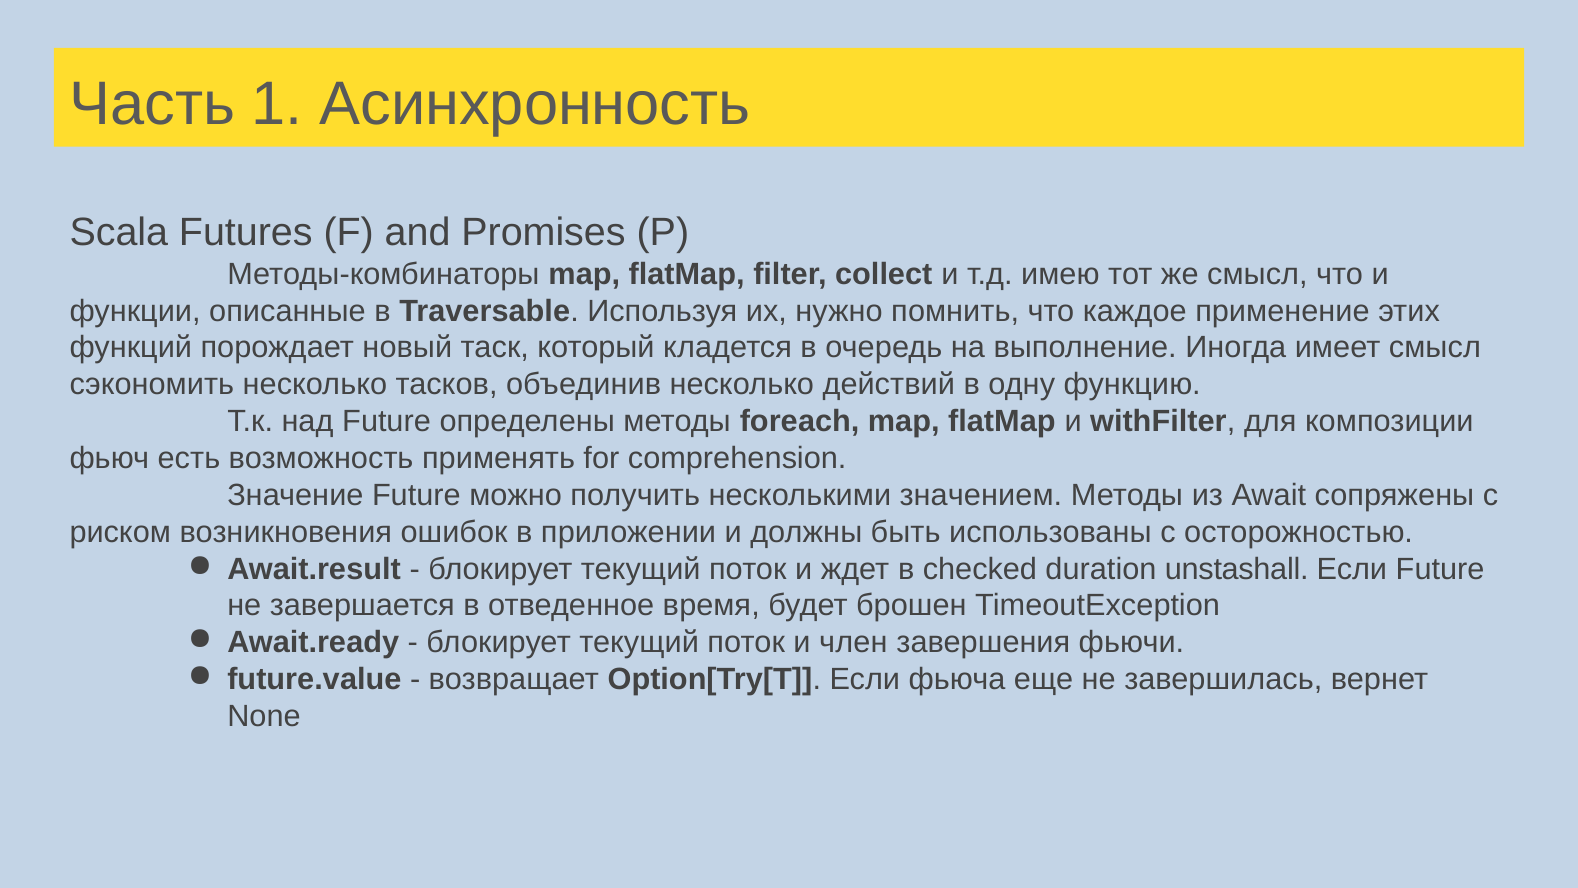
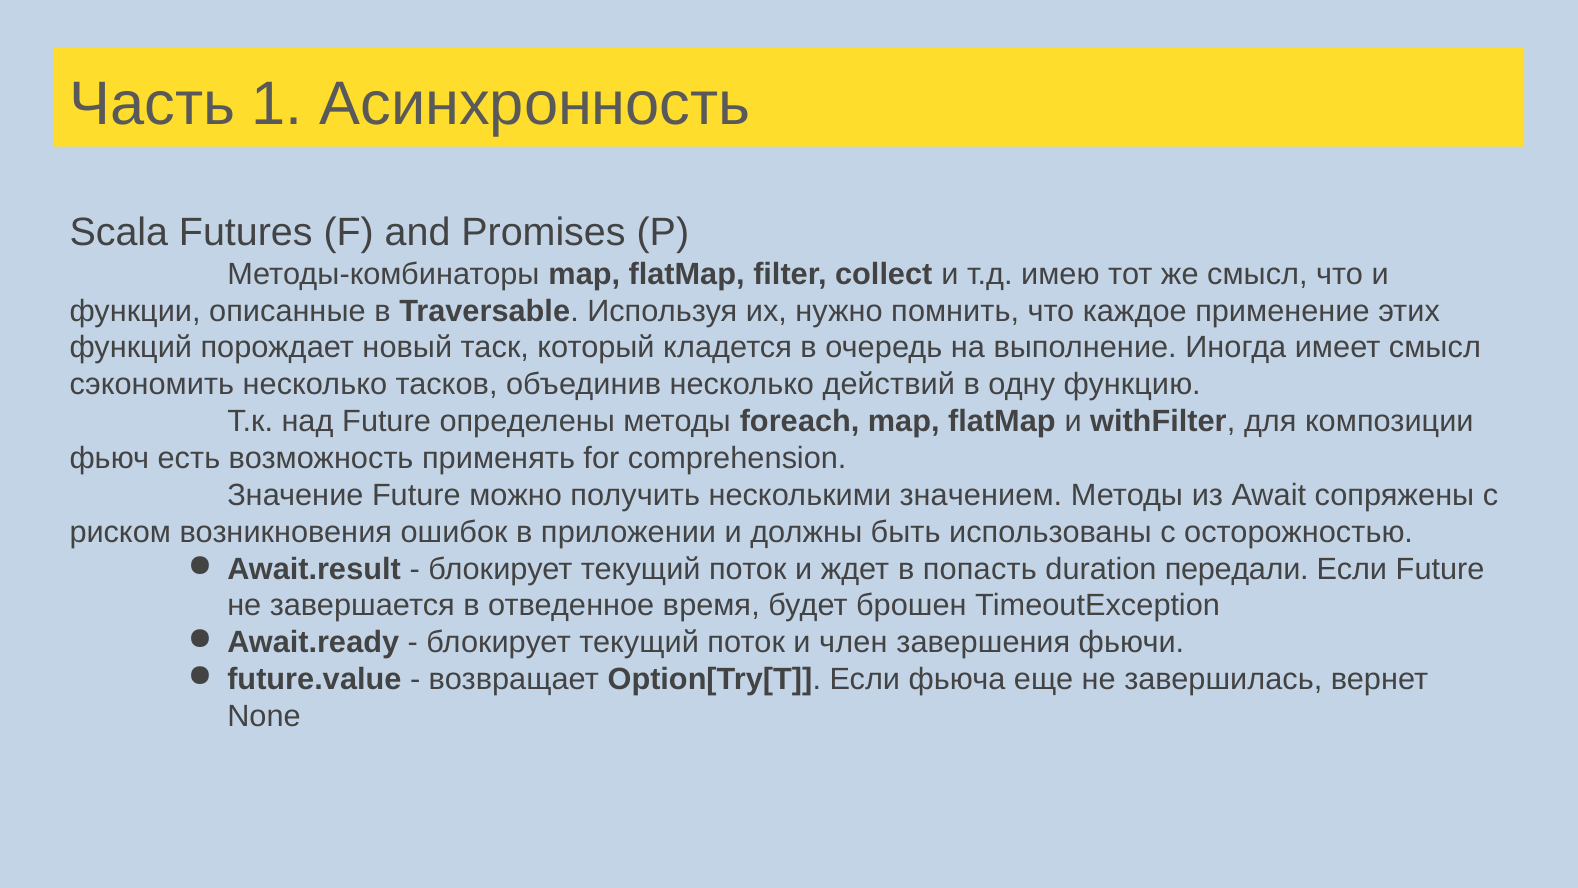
checked: checked -> попасть
unstashall: unstashall -> передали
